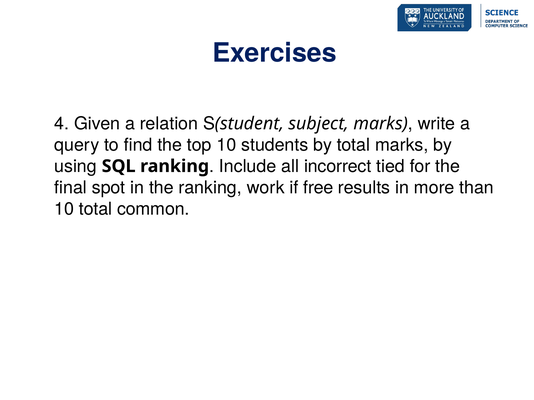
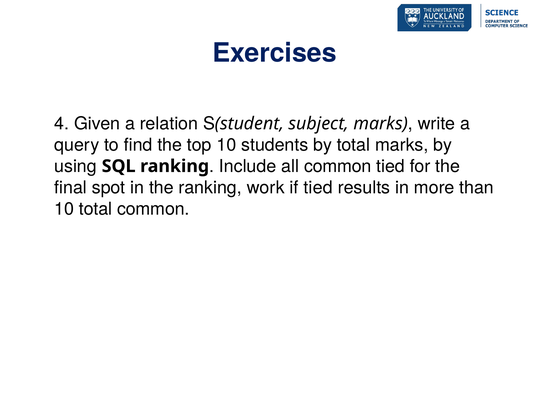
all incorrect: incorrect -> common
if free: free -> tied
